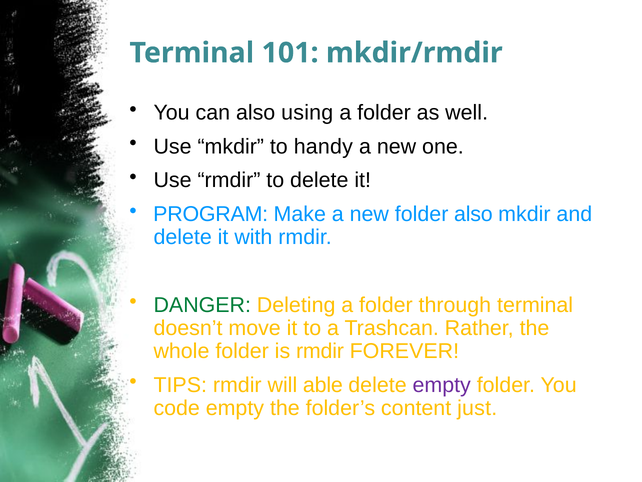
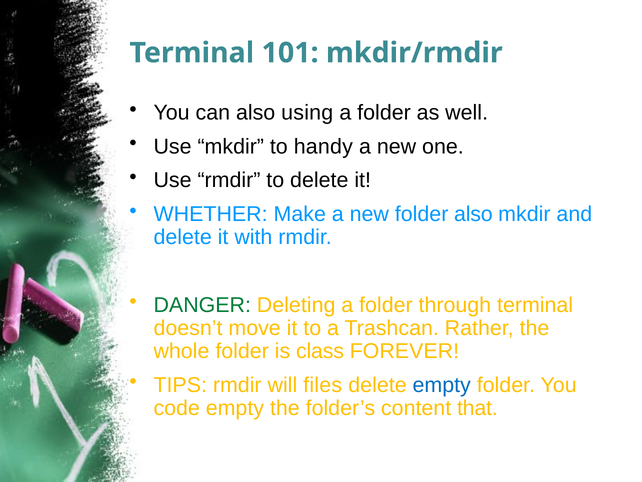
PROGRAM: PROGRAM -> WHETHER
is rmdir: rmdir -> class
able: able -> files
empty at (442, 385) colour: purple -> blue
just: just -> that
